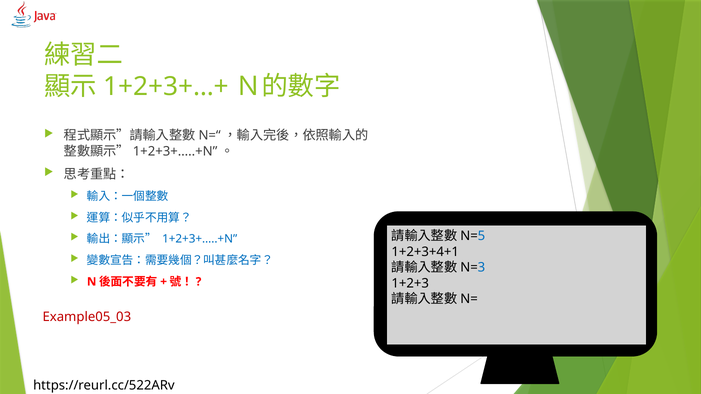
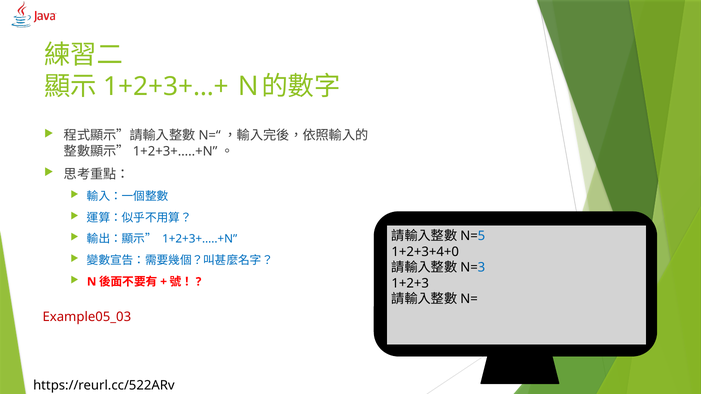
1+2+3+4+1: 1+2+3+4+1 -> 1+2+3+4+0
